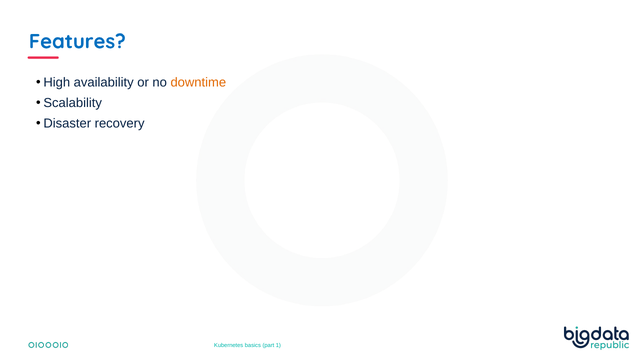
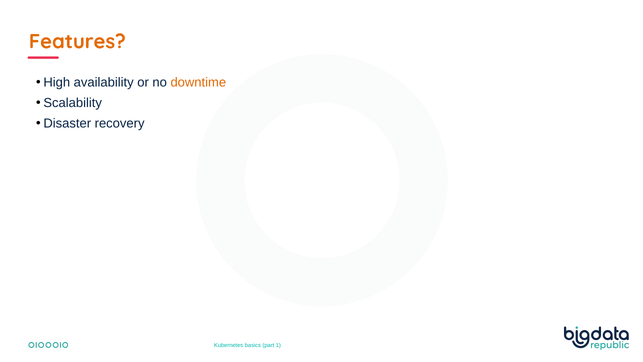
Features colour: blue -> orange
